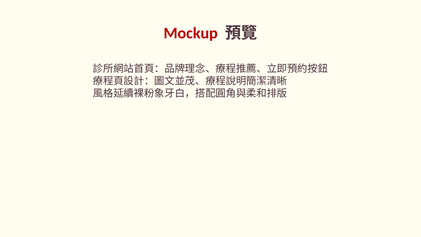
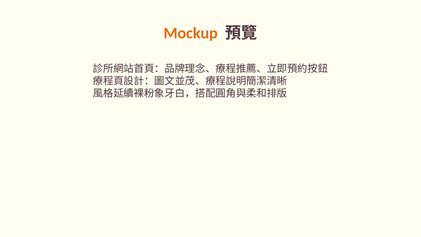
Mockup colour: red -> orange
